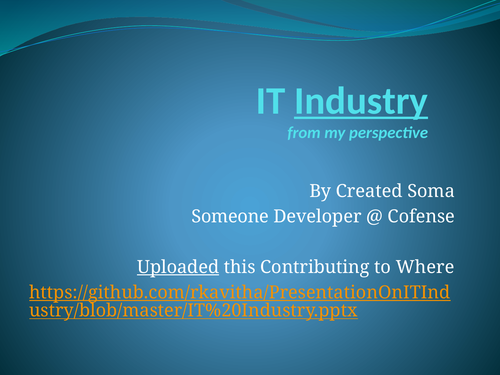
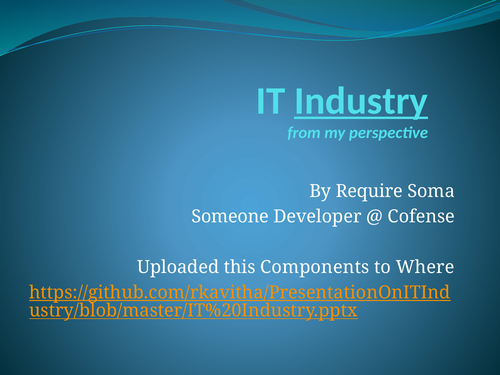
Created: Created -> Require
Uploaded underline: present -> none
Contributing: Contributing -> Components
